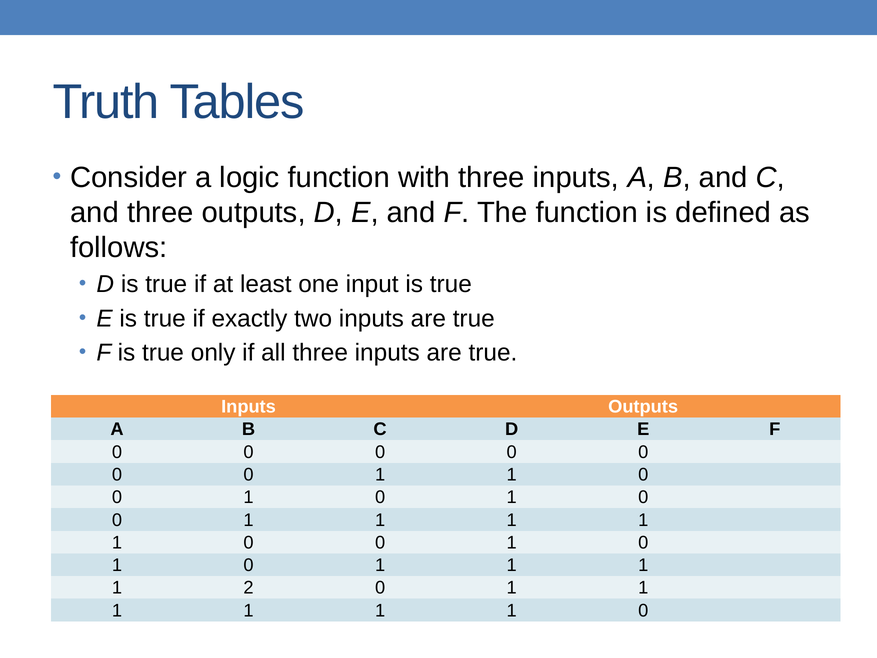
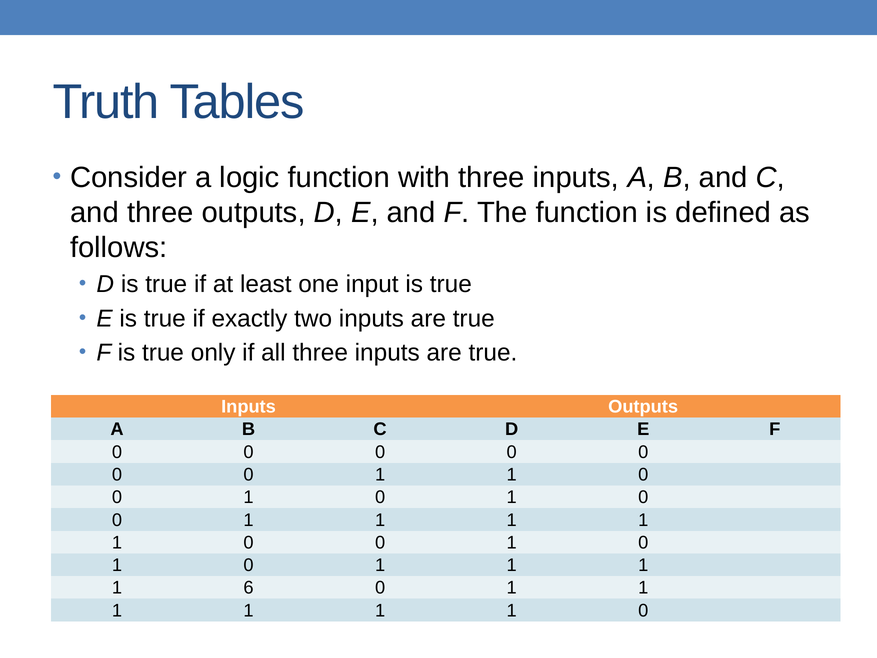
2: 2 -> 6
